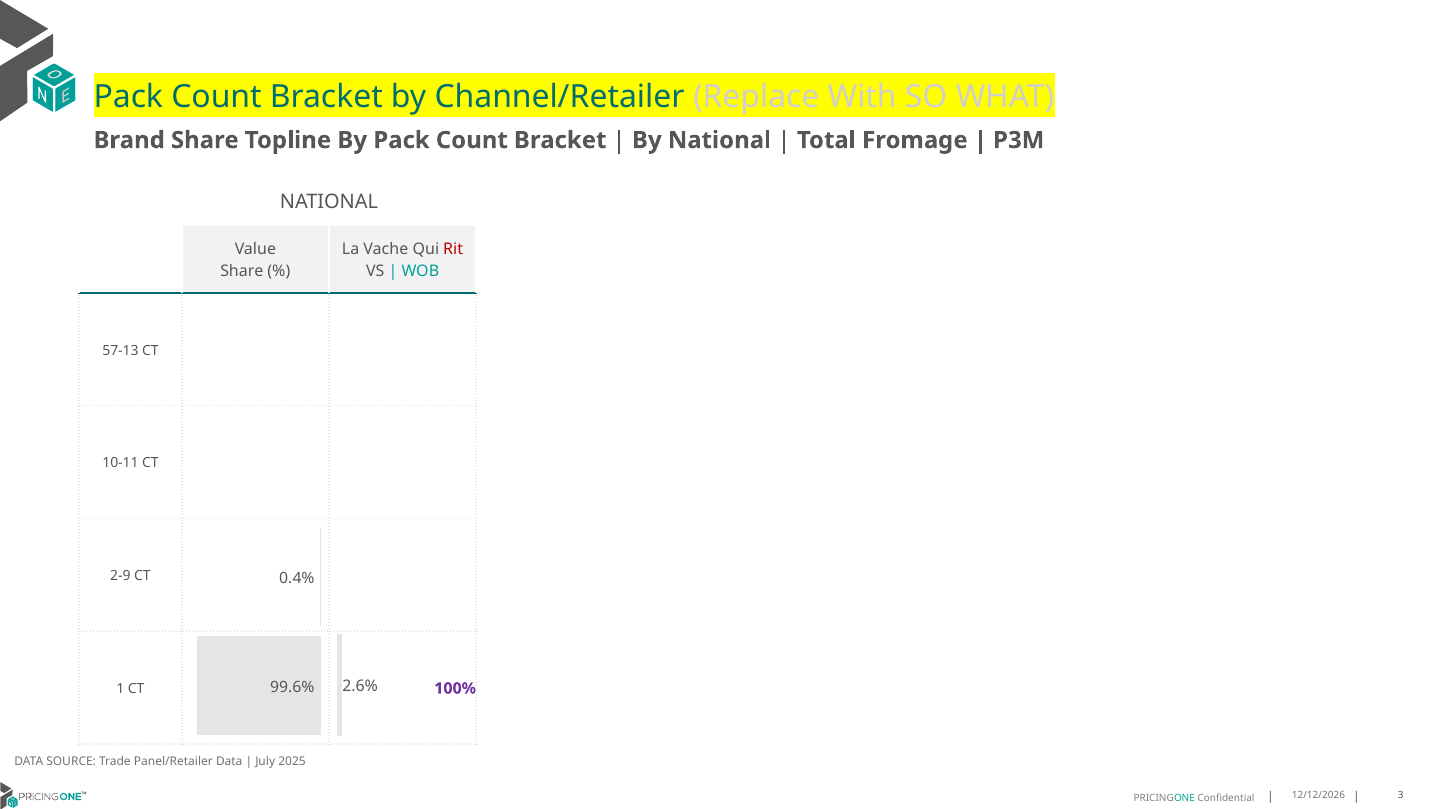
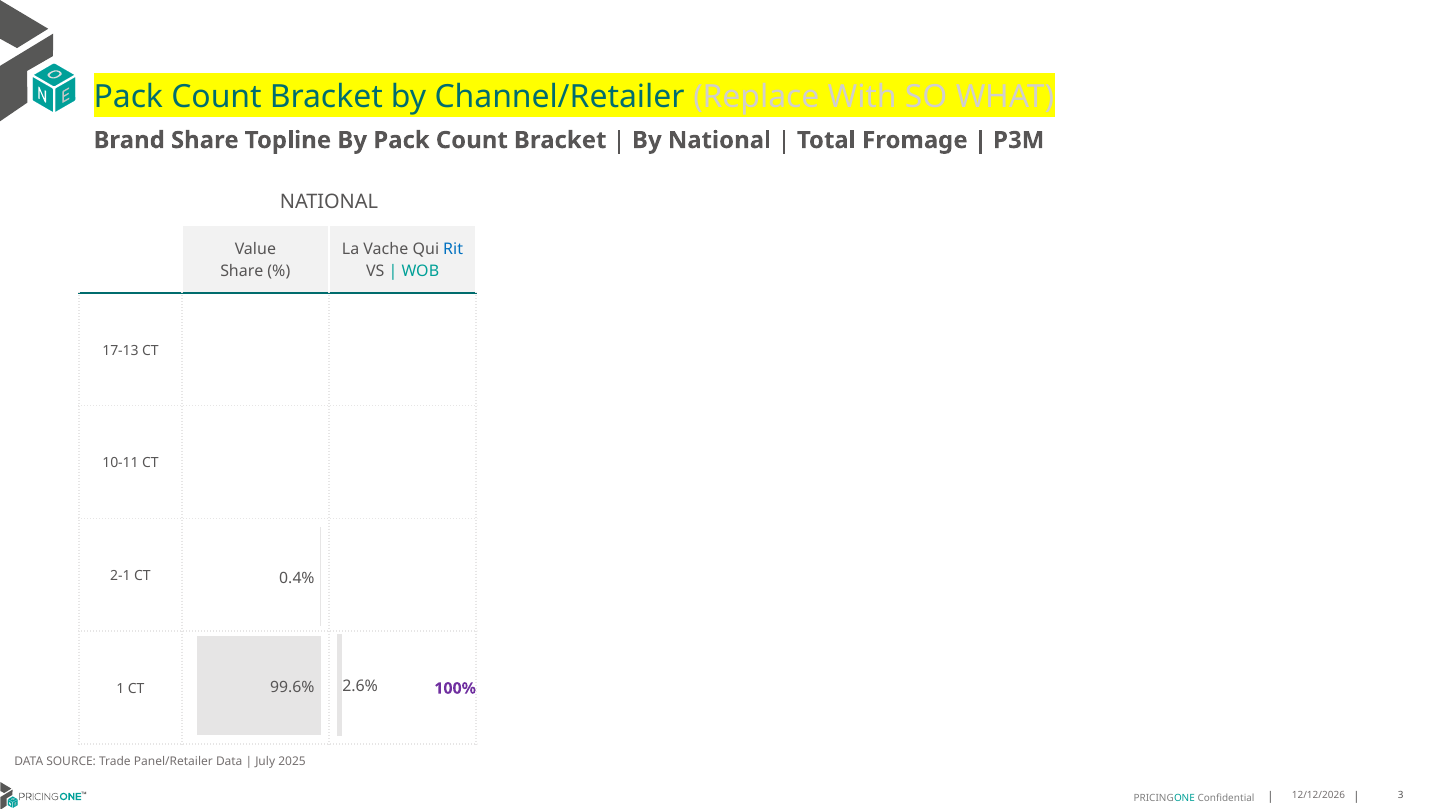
Rit colour: red -> blue
57-13: 57-13 -> 17-13
2-9: 2-9 -> 2-1
